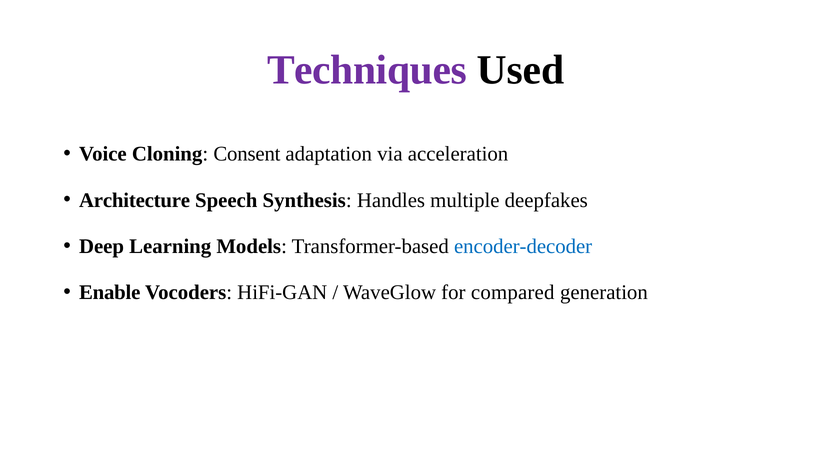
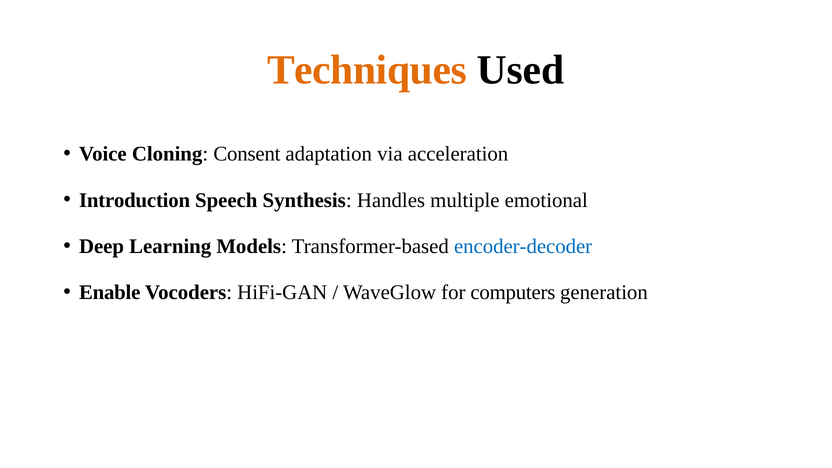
Techniques colour: purple -> orange
Architecture: Architecture -> Introduction
deepfakes: deepfakes -> emotional
compared: compared -> computers
